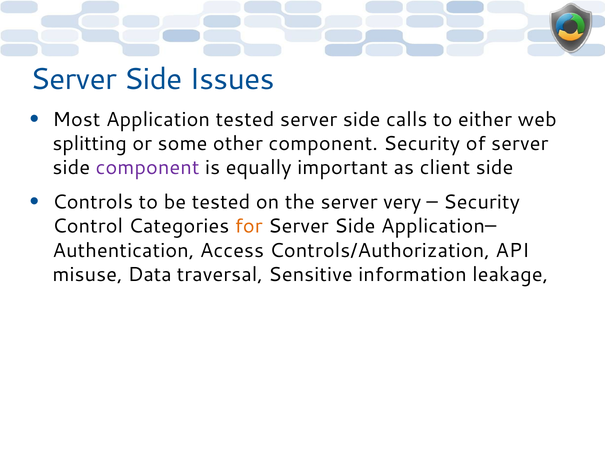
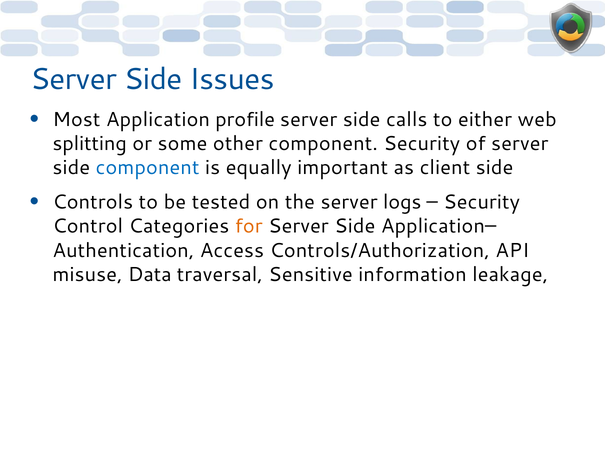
Application tested: tested -> profile
component at (148, 168) colour: purple -> blue
very: very -> logs
